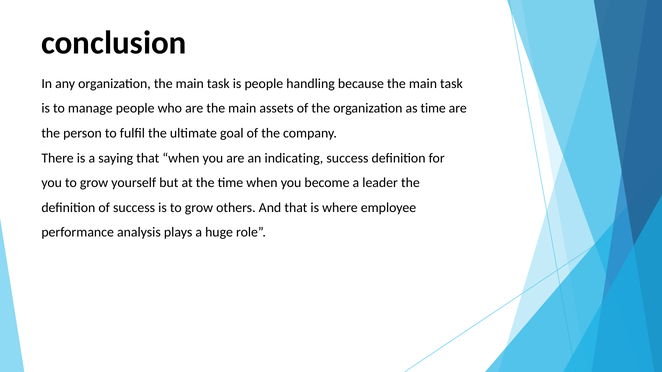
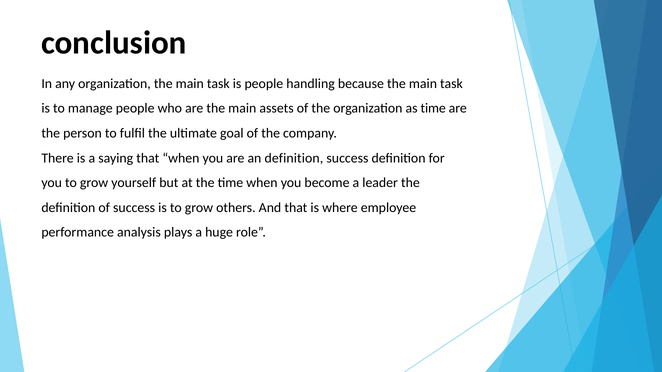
an indicating: indicating -> definition
